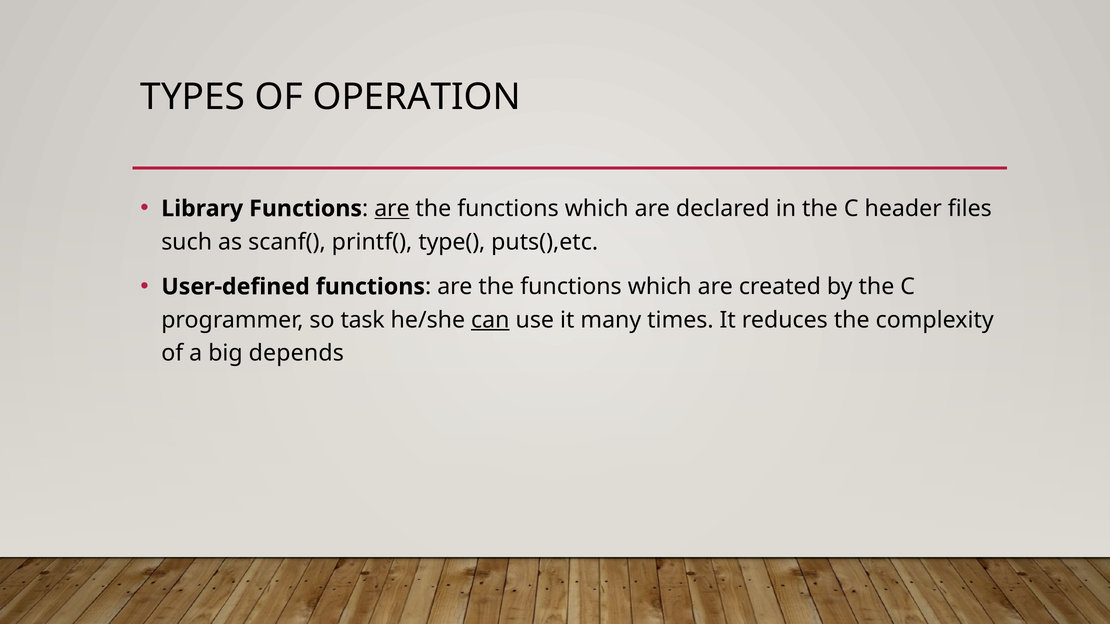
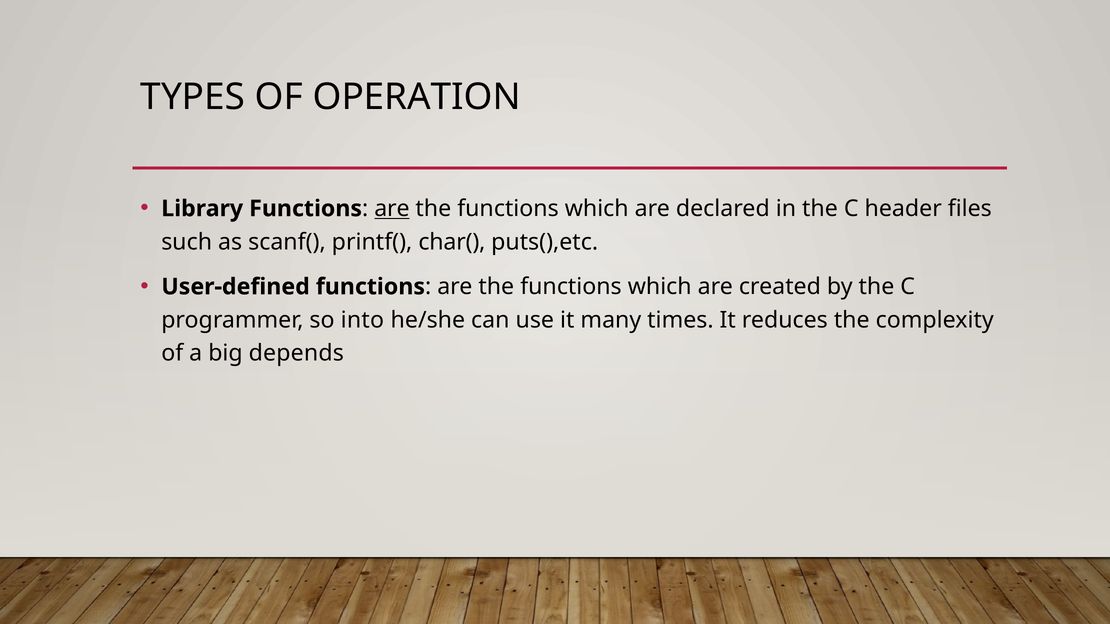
type(: type( -> char(
task: task -> into
can underline: present -> none
